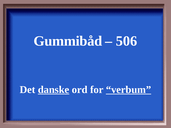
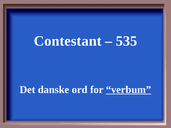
Gummibåd: Gummibåd -> Contestant
506: 506 -> 535
danske underline: present -> none
